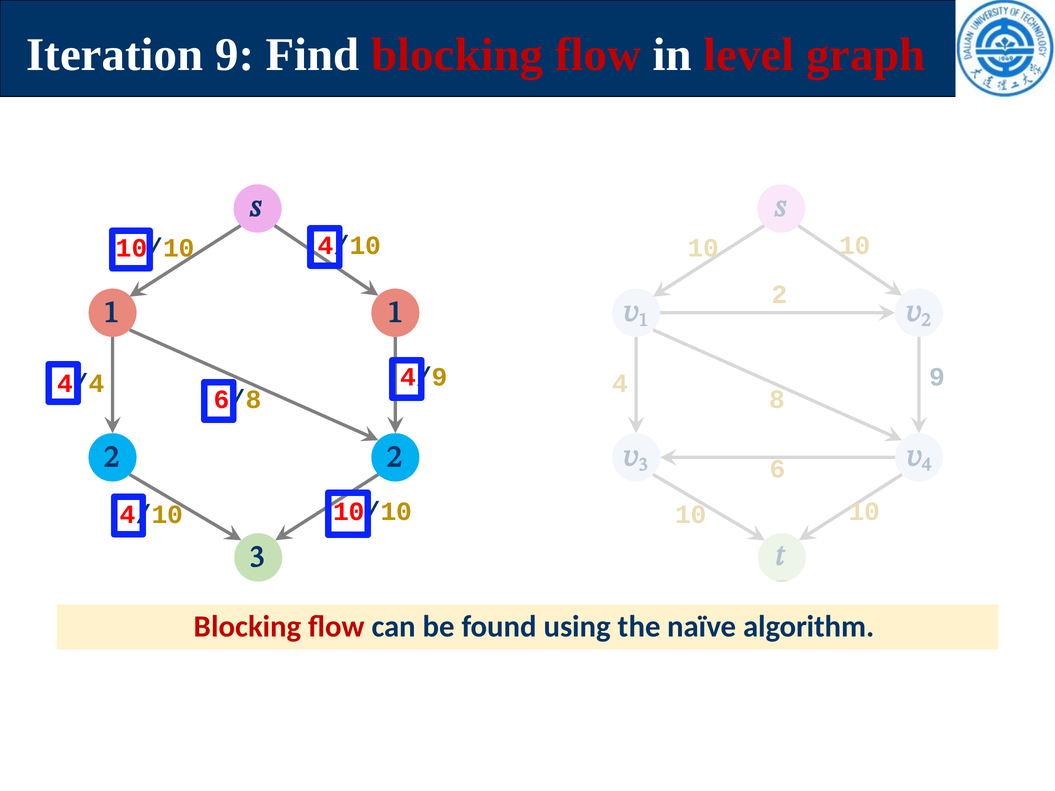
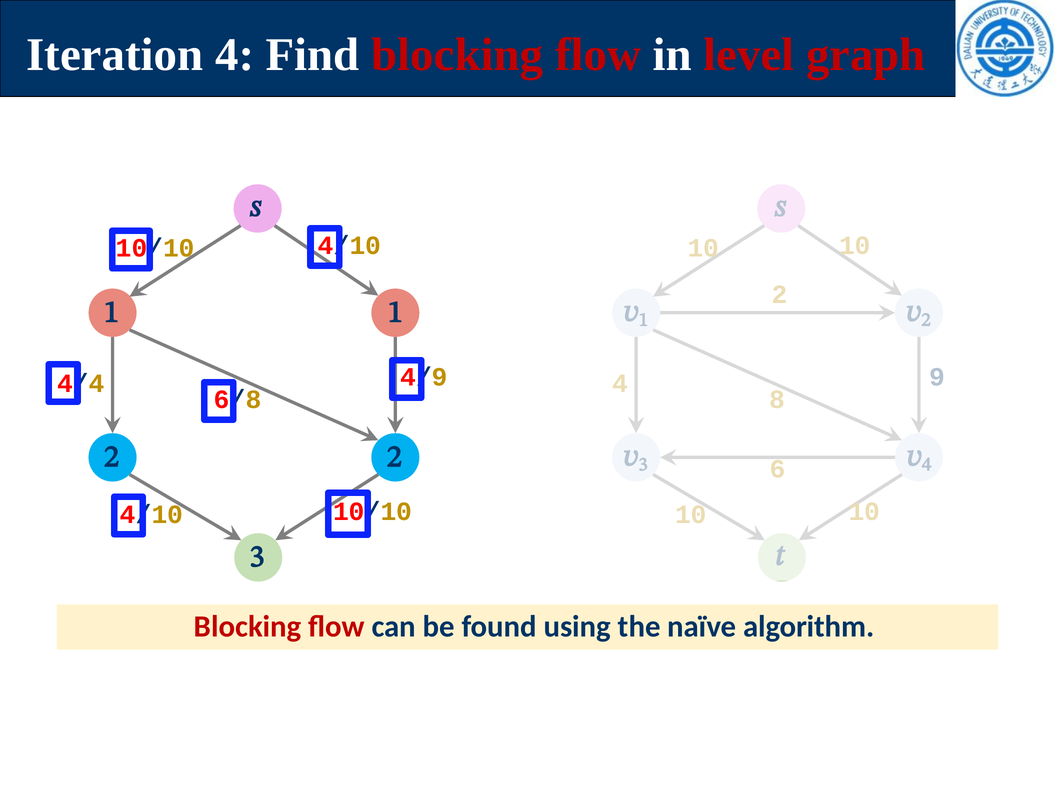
Iteration 9: 9 -> 4
